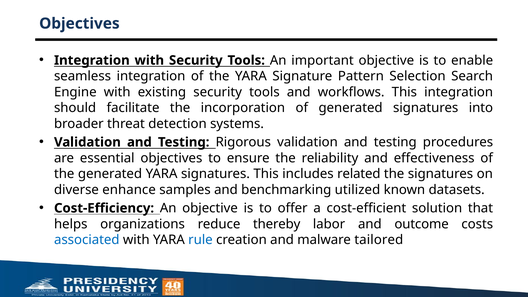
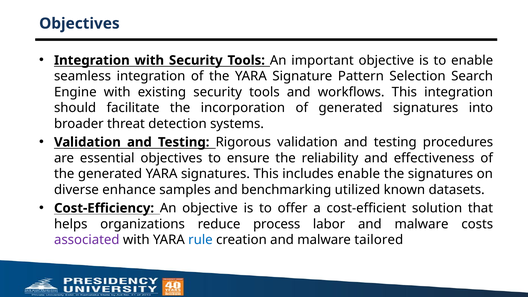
includes related: related -> enable
thereby: thereby -> process
labor and outcome: outcome -> malware
associated colour: blue -> purple
